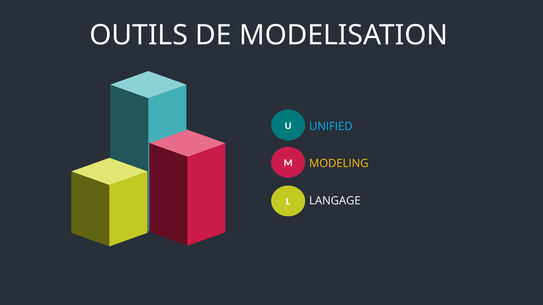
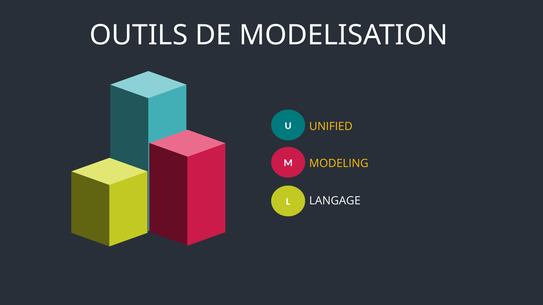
UNIFIED colour: light blue -> yellow
